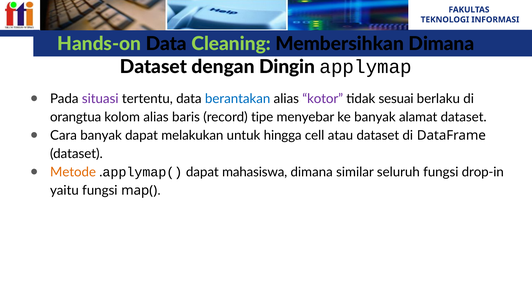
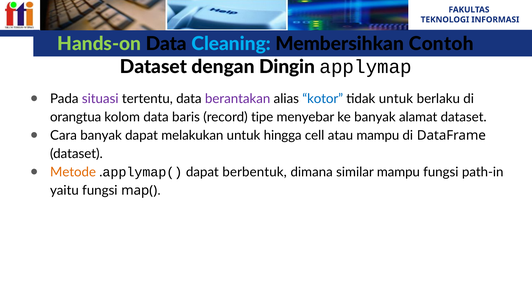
Cleaning colour: light green -> light blue
Membersihkan Dimana: Dimana -> Contoh
berantakan colour: blue -> purple
kotor colour: purple -> blue
tidak sesuai: sesuai -> untuk
kolom alias: alias -> data
atau dataset: dataset -> mampu
mahasiswa: mahasiswa -> berbentuk
similar seluruh: seluruh -> mampu
drop-in: drop-in -> path-in
